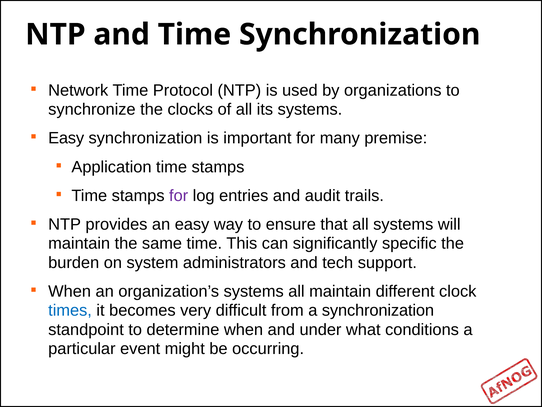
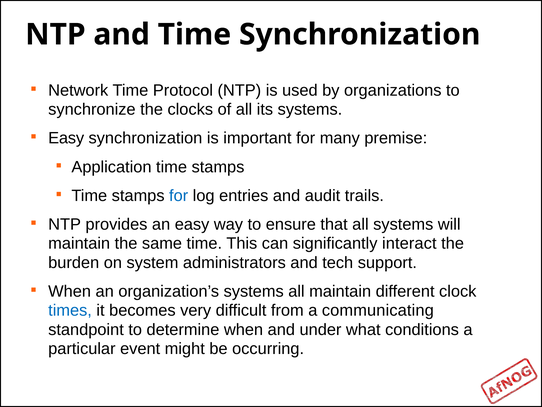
for at (179, 195) colour: purple -> blue
specific: specific -> interact
a synchronization: synchronization -> communicating
